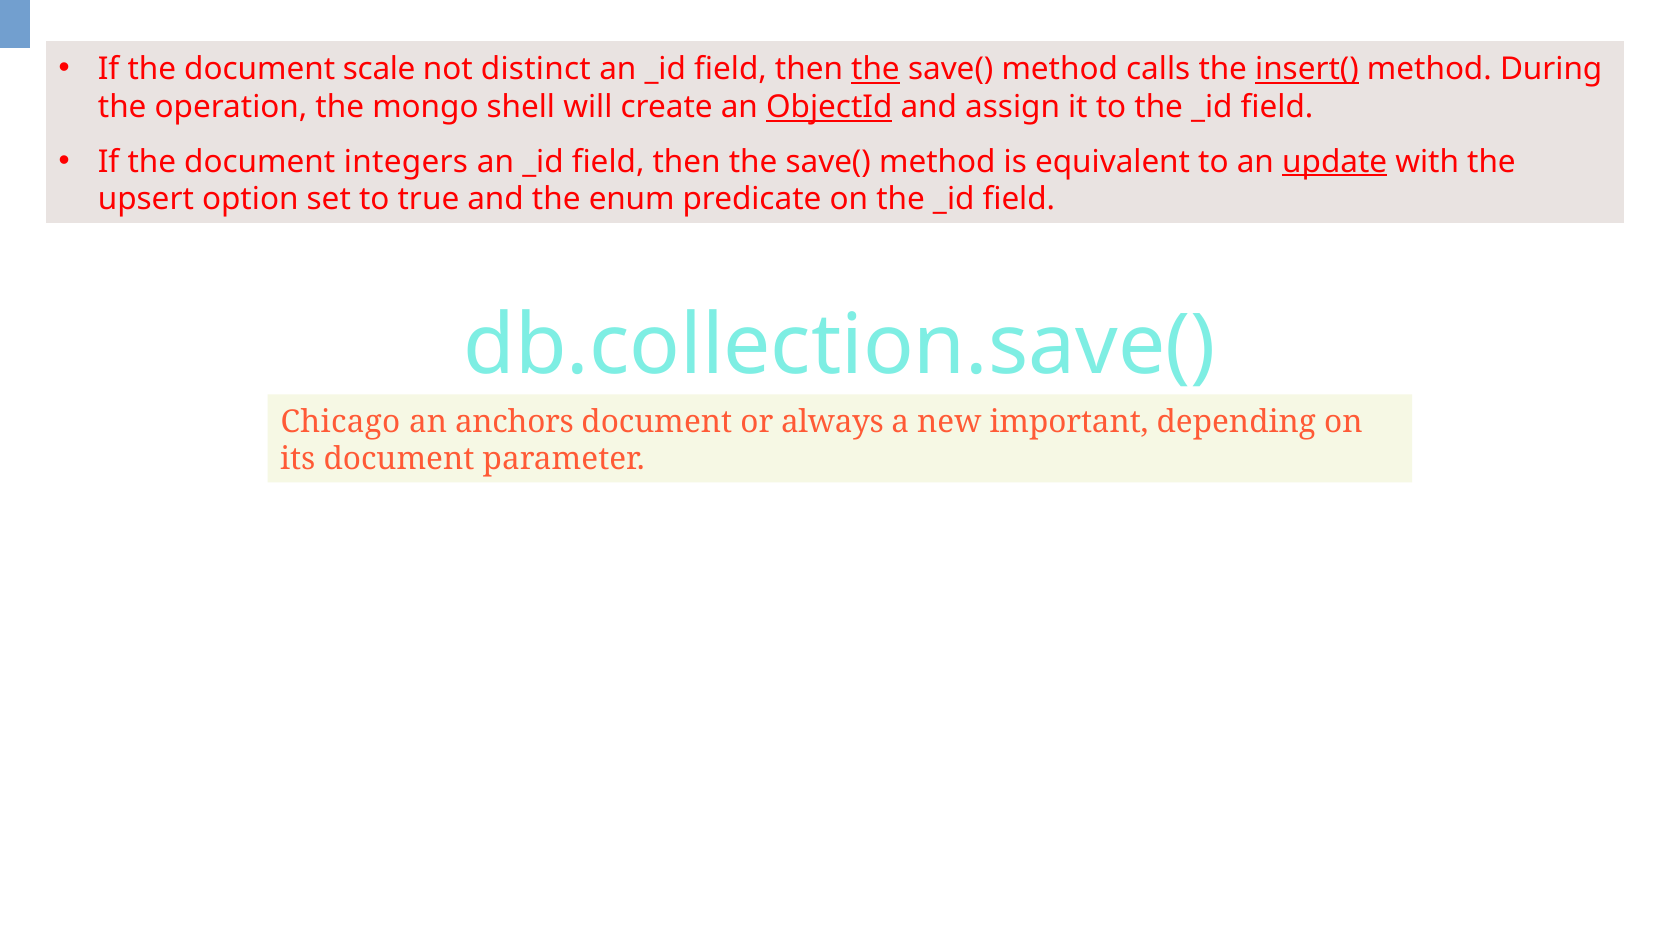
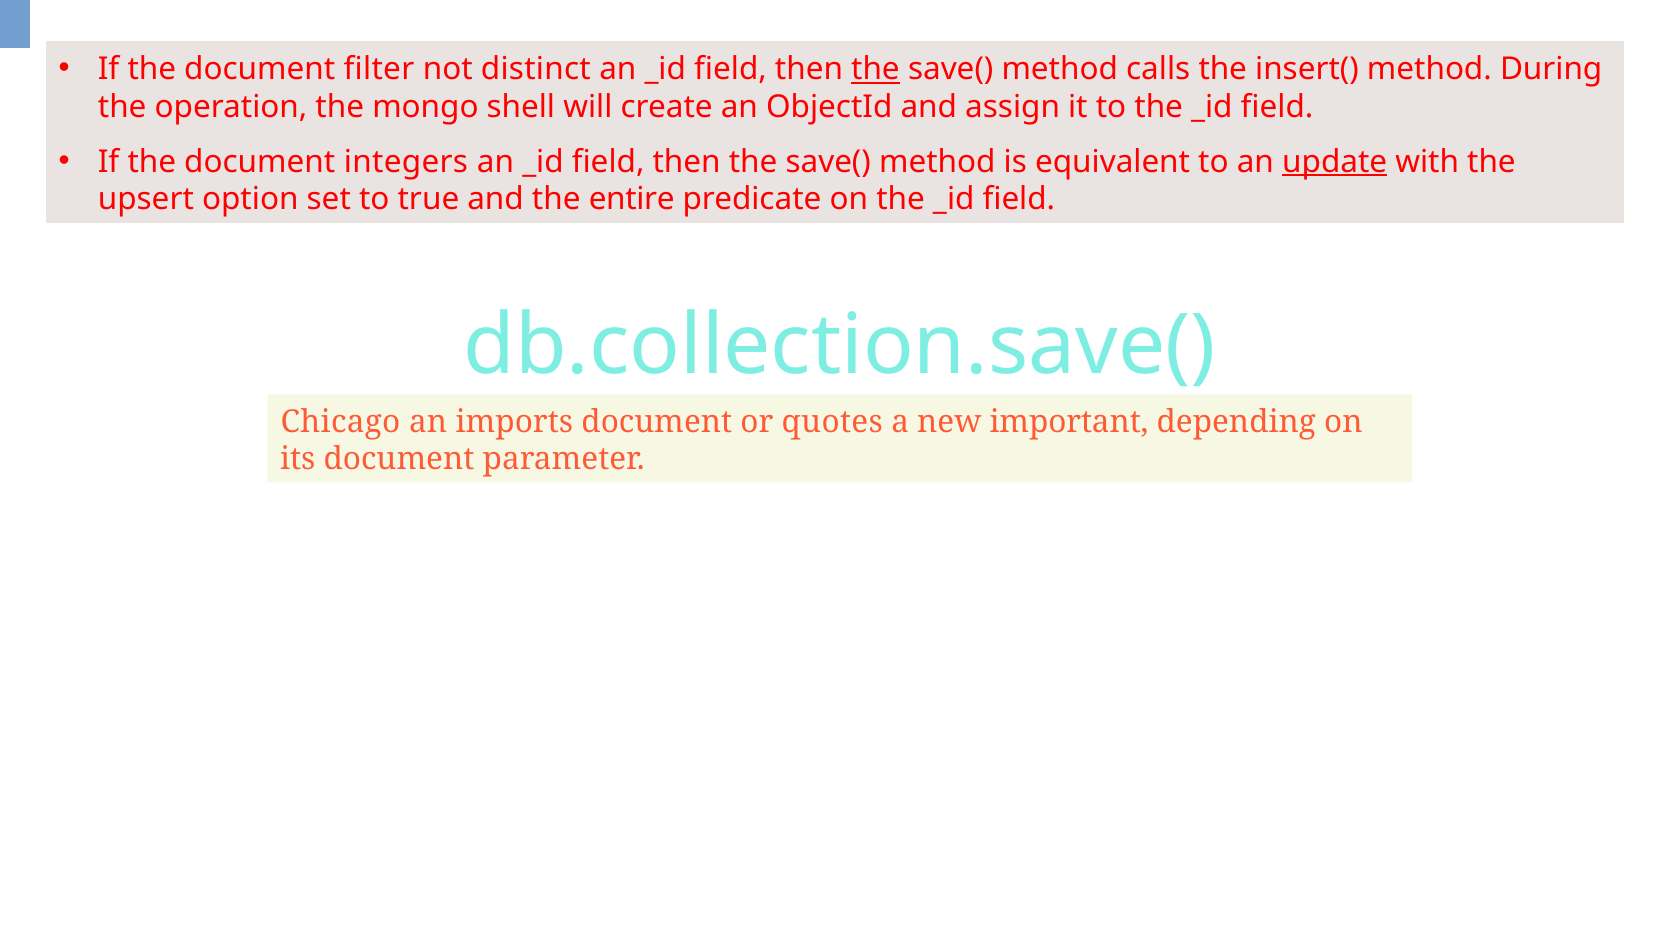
scale: scale -> filter
insert( underline: present -> none
ObjectId underline: present -> none
enum: enum -> entire
anchors: anchors -> imports
always: always -> quotes
